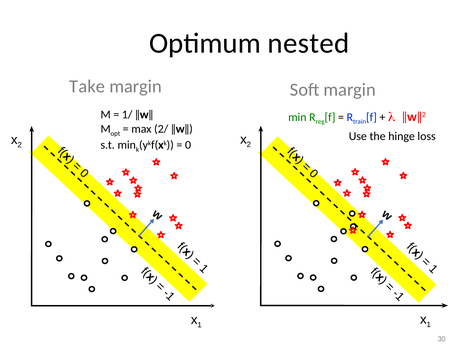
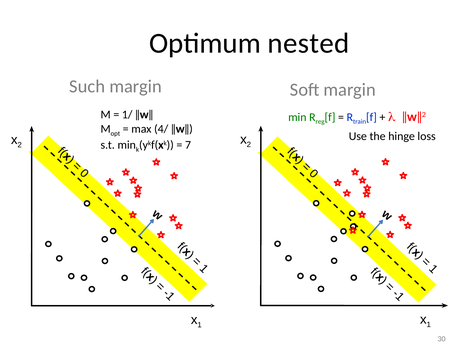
Take: Take -> Such
2/: 2/ -> 4/
0 at (188, 145): 0 -> 7
